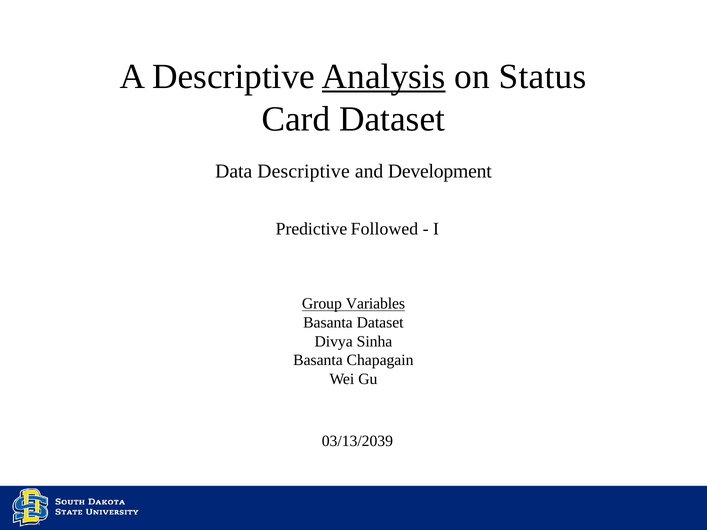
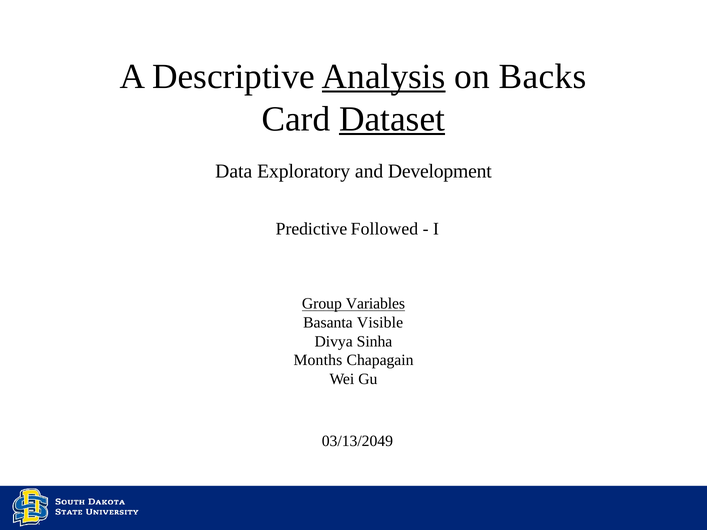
Status: Status -> Backs
Dataset at (392, 119) underline: none -> present
Data Descriptive: Descriptive -> Exploratory
Basanta Dataset: Dataset -> Visible
Basanta at (318, 360): Basanta -> Months
03/13/2039: 03/13/2039 -> 03/13/2049
